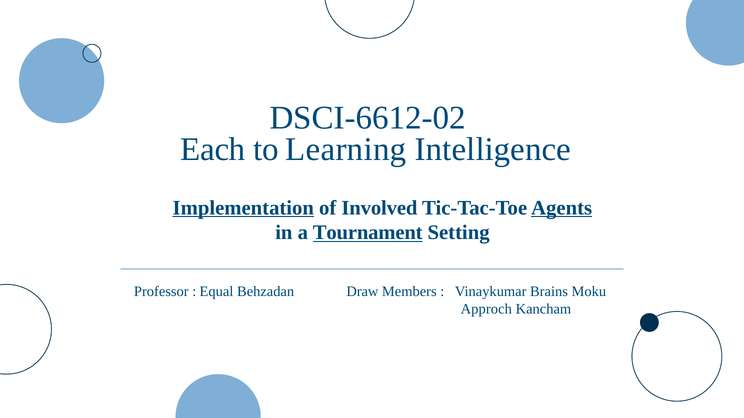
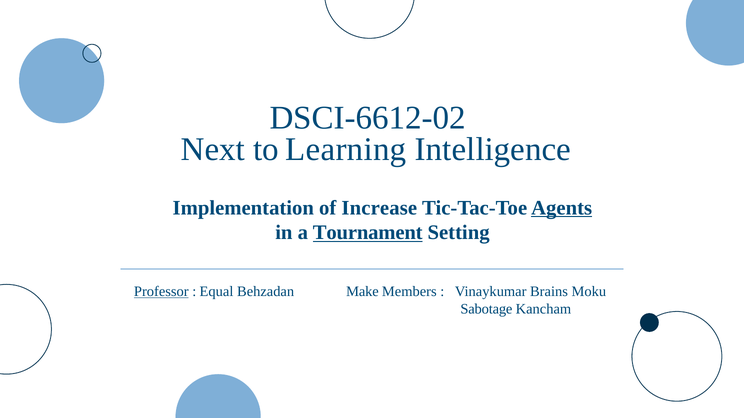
Each: Each -> Next
Implementation underline: present -> none
Involved: Involved -> Increase
Professor underline: none -> present
Draw: Draw -> Make
Approch: Approch -> Sabotage
